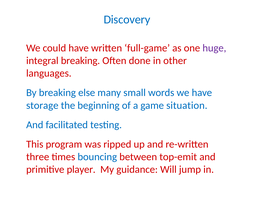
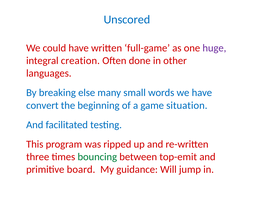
Discovery: Discovery -> Unscored
integral breaking: breaking -> creation
storage: storage -> convert
bouncing colour: blue -> green
player: player -> board
